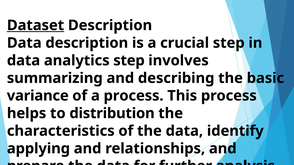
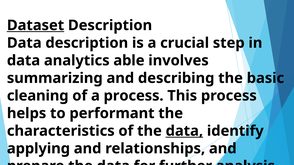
analytics step: step -> able
variance at (38, 96): variance -> cleaning
to distribution: distribution -> performant
data at (184, 131) underline: none -> present
